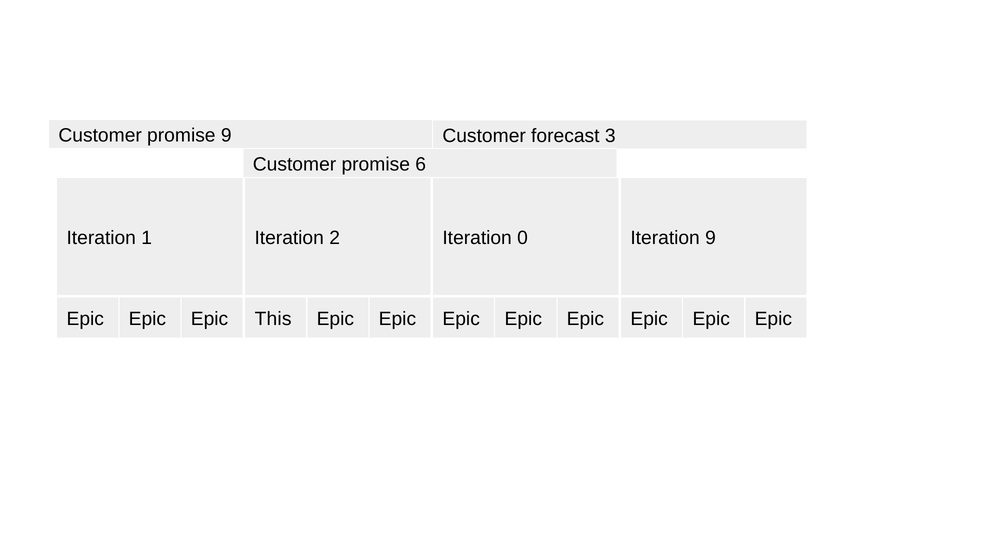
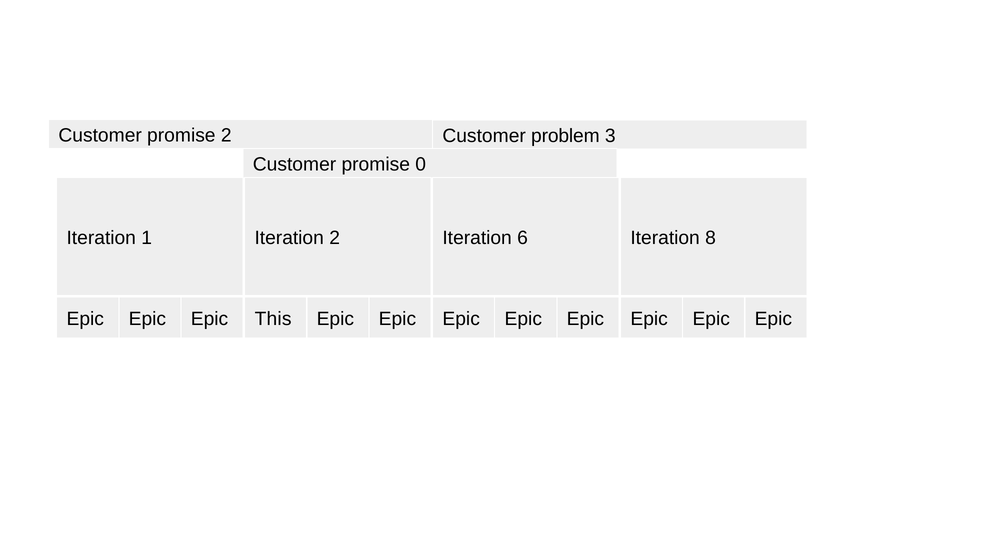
promise 9: 9 -> 2
forecast: forecast -> problem
6: 6 -> 0
0: 0 -> 6
Iteration 9: 9 -> 8
